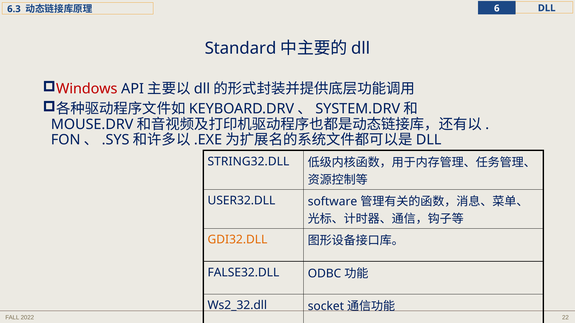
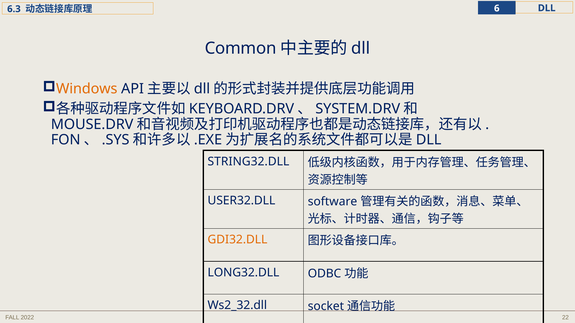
Standard: Standard -> Common
Windows colour: red -> orange
FALSE32.DLL: FALSE32.DLL -> LONG32.DLL
